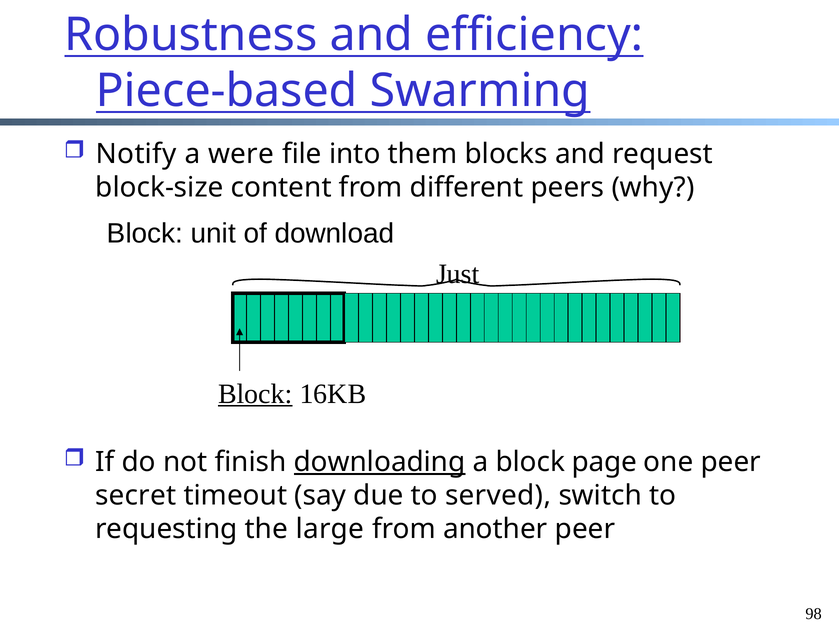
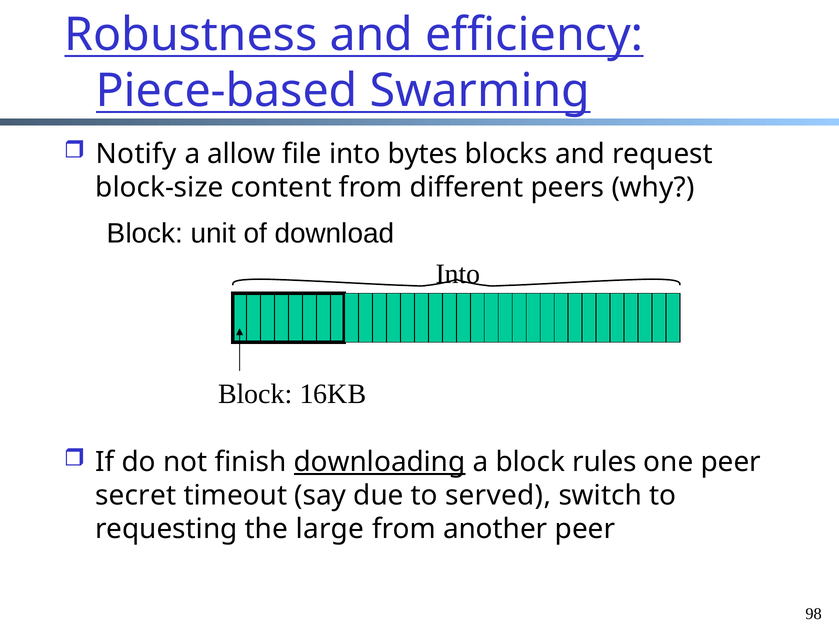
were: were -> allow
them: them -> bytes
Just at (458, 274): Just -> Into
Block at (255, 393) underline: present -> none
page: page -> rules
